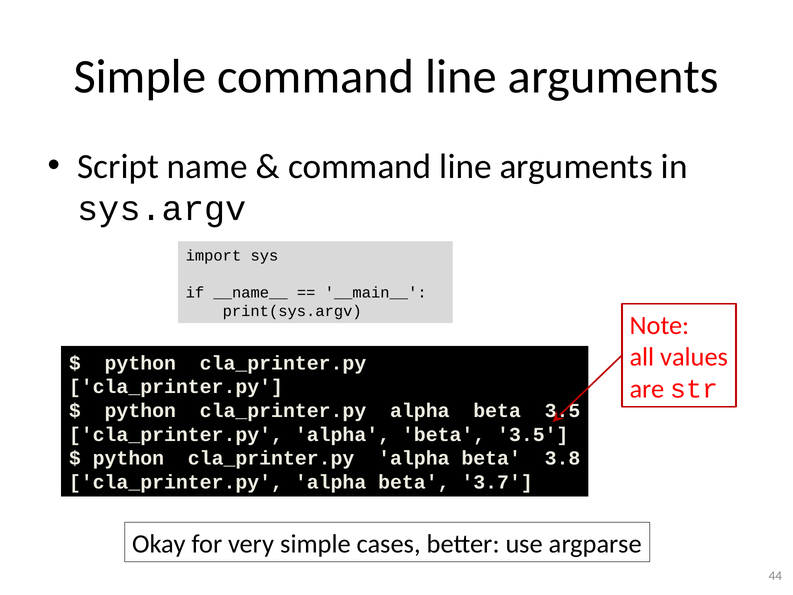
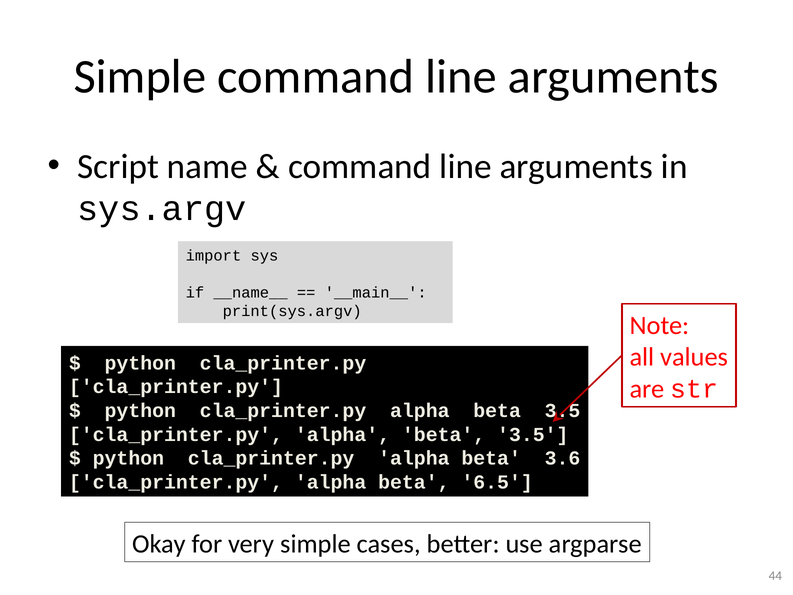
3.8: 3.8 -> 3.6
3.7: 3.7 -> 6.5
